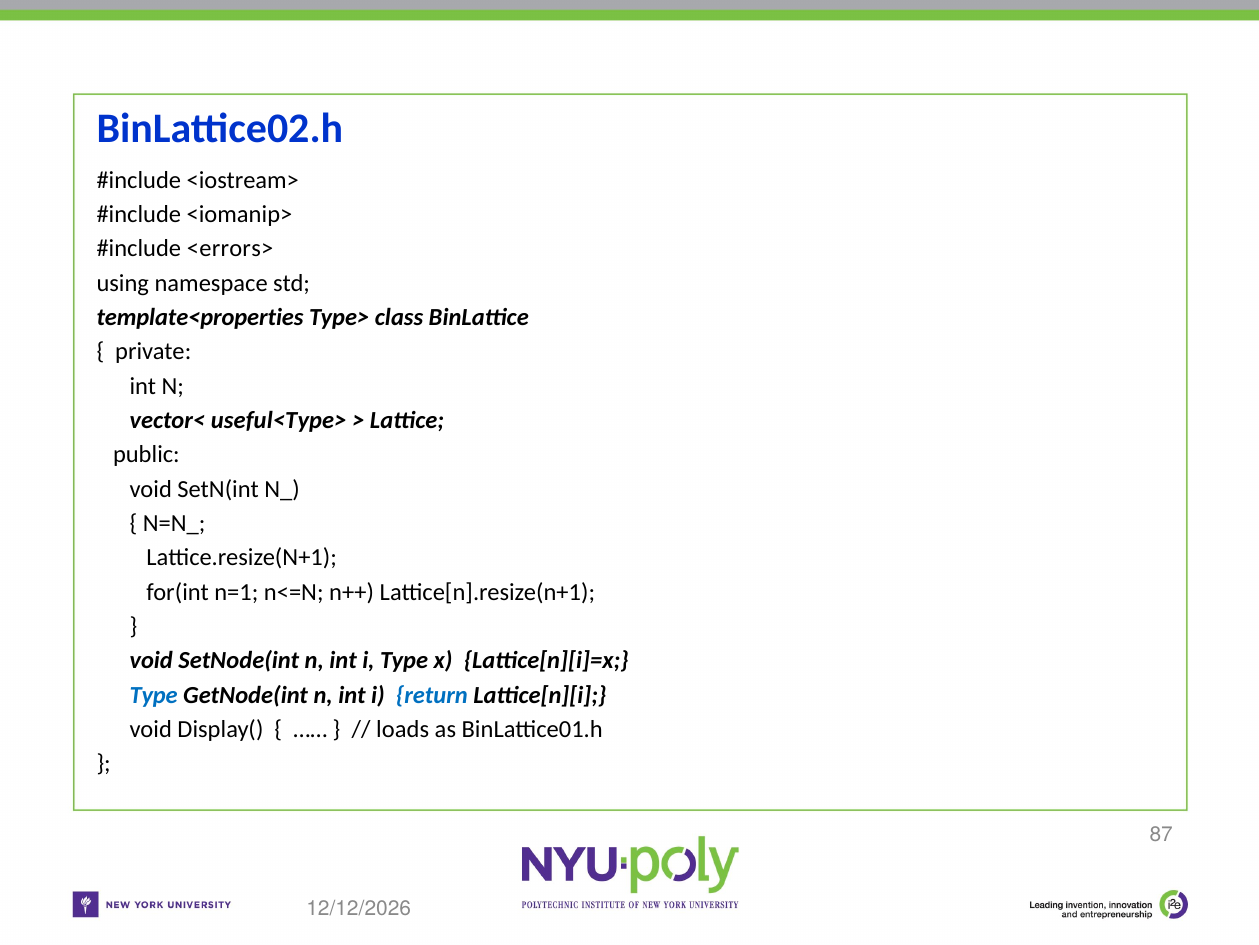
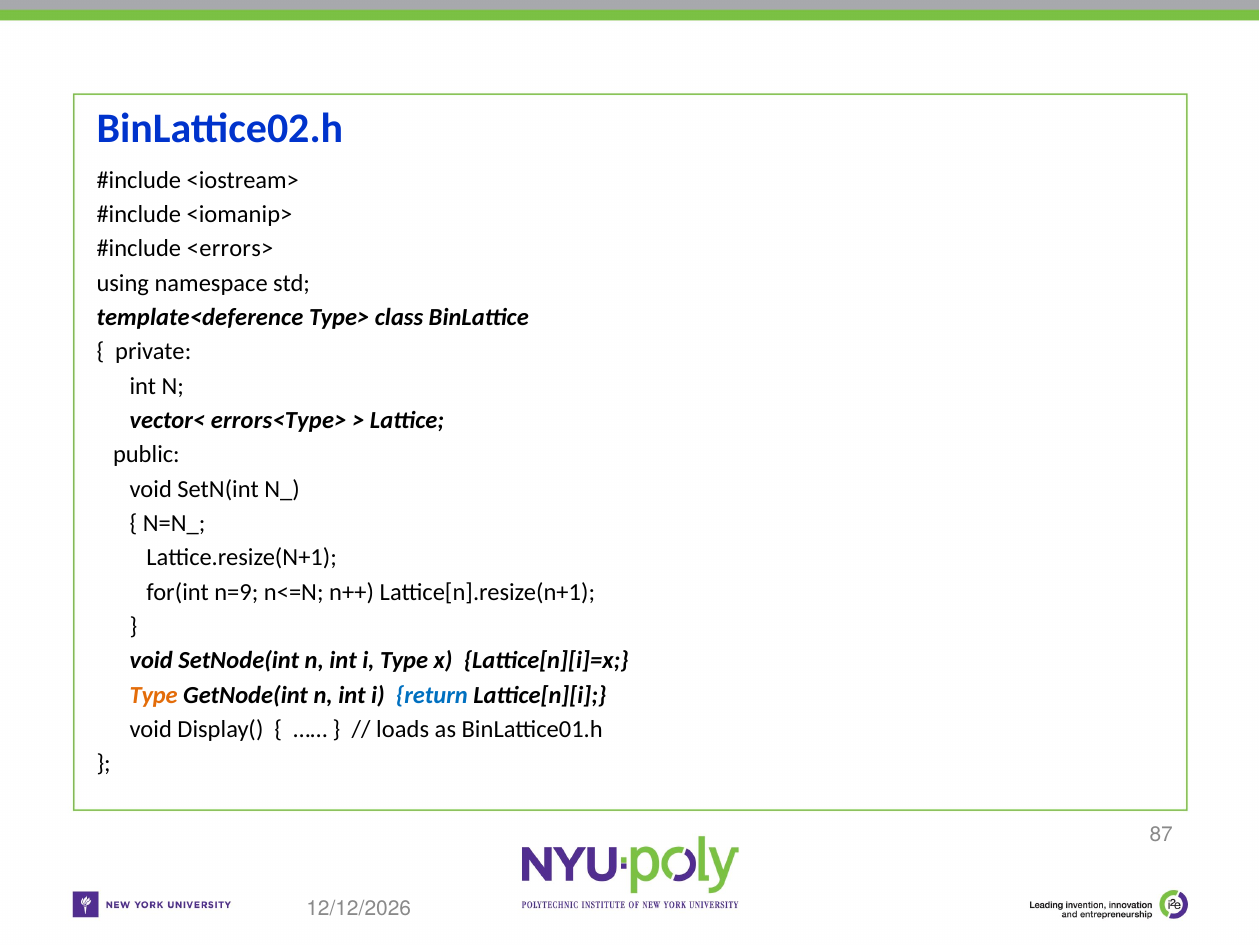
template<properties: template<properties -> template<deference
useful<Type>: useful<Type> -> errors<Type>
n=1: n=1 -> n=9
Type at (154, 695) colour: blue -> orange
